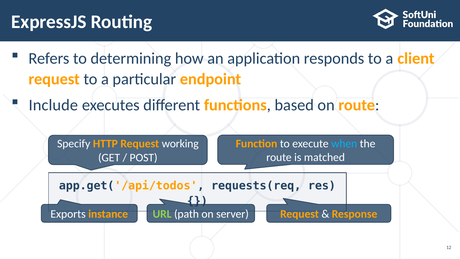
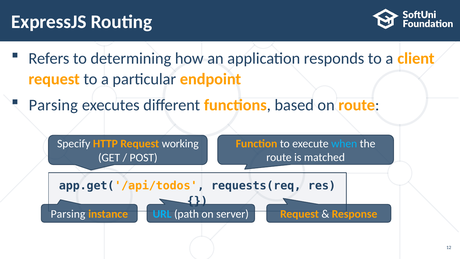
Include at (53, 105): Include -> Parsing
Exports at (68, 214): Exports -> Parsing
URL colour: light green -> light blue
